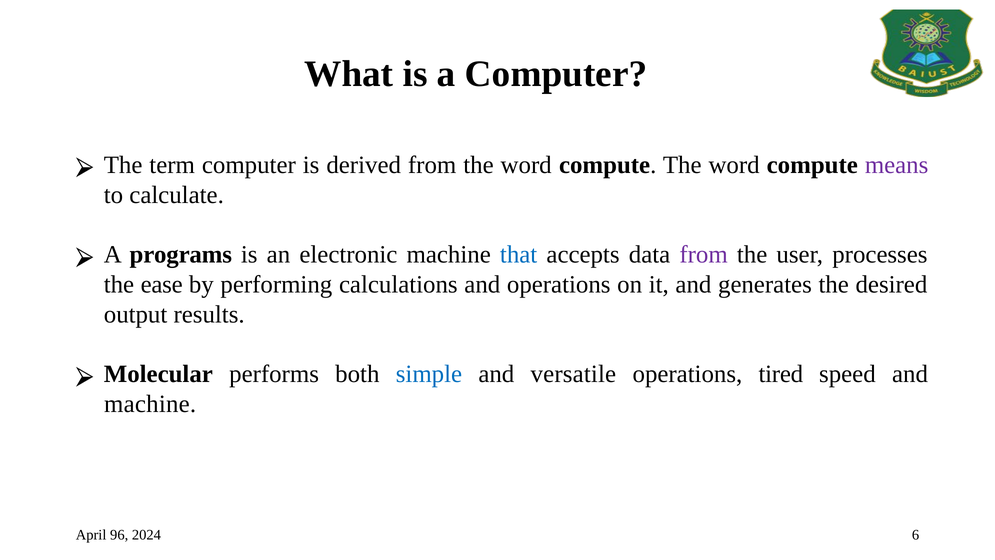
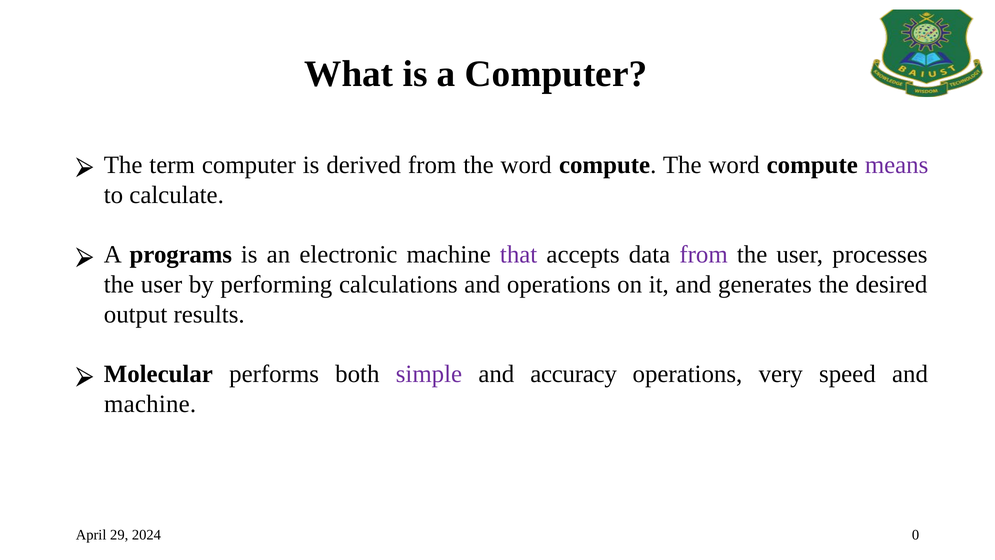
that colour: blue -> purple
ease at (162, 284): ease -> user
simple colour: blue -> purple
versatile: versatile -> accuracy
tired: tired -> very
96: 96 -> 29
6: 6 -> 0
